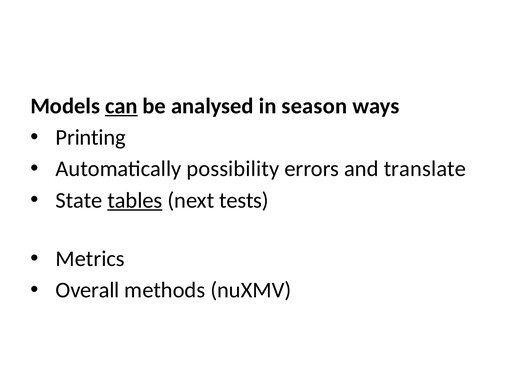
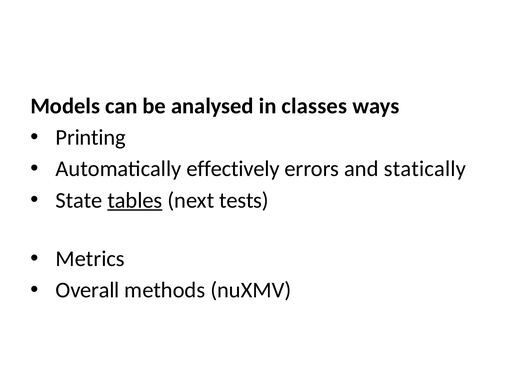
can underline: present -> none
season: season -> classes
possibility: possibility -> effectively
translate: translate -> statically
